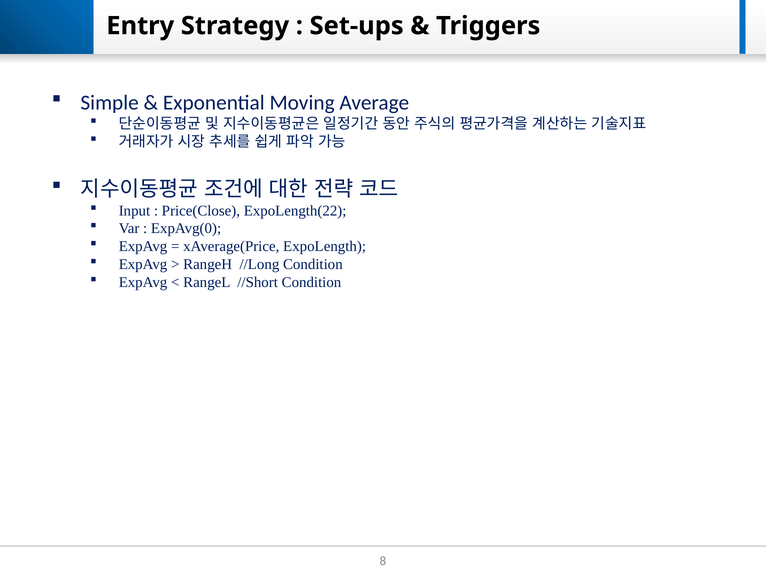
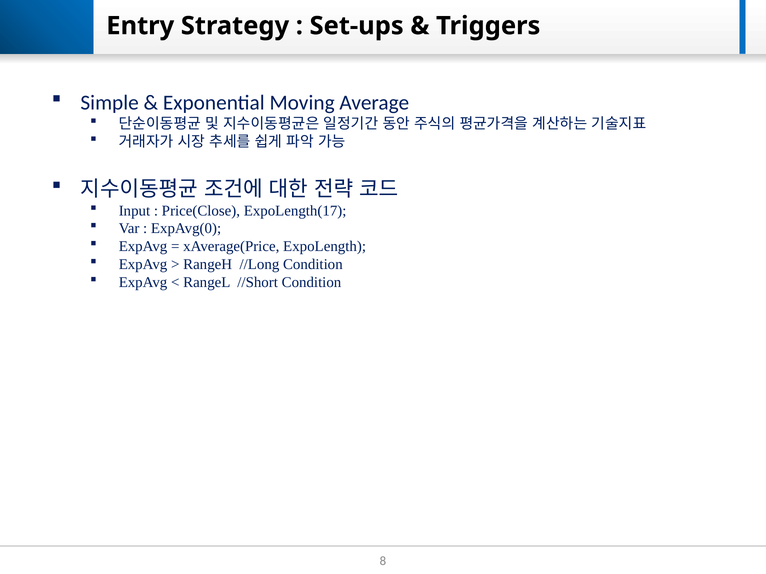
ExpoLength(22: ExpoLength(22 -> ExpoLength(17
